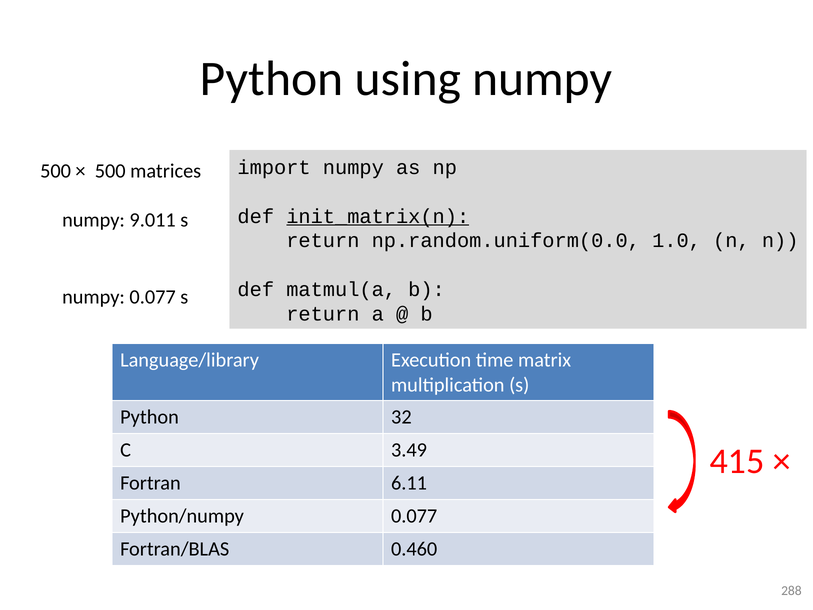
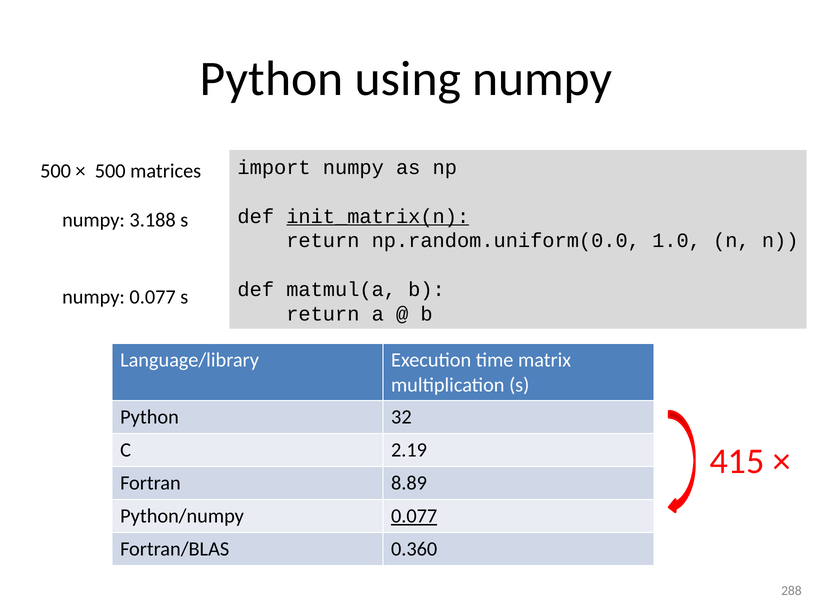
9.011: 9.011 -> 3.188
3.49: 3.49 -> 2.19
6.11: 6.11 -> 8.89
0.077 at (414, 516) underline: none -> present
0.460: 0.460 -> 0.360
